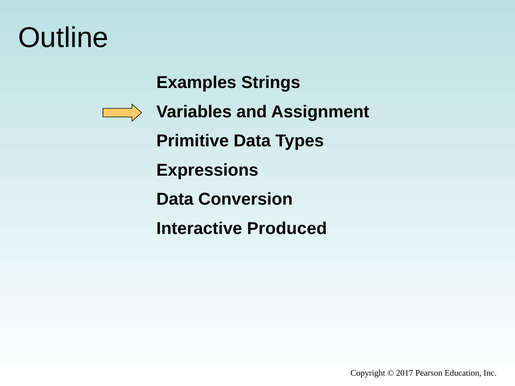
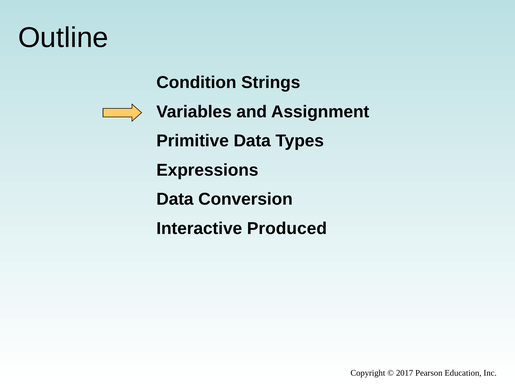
Examples: Examples -> Condition
